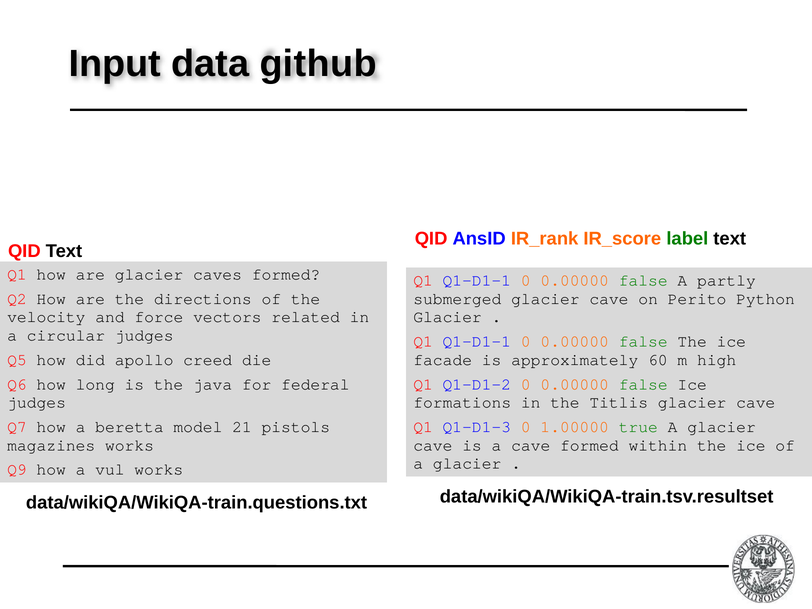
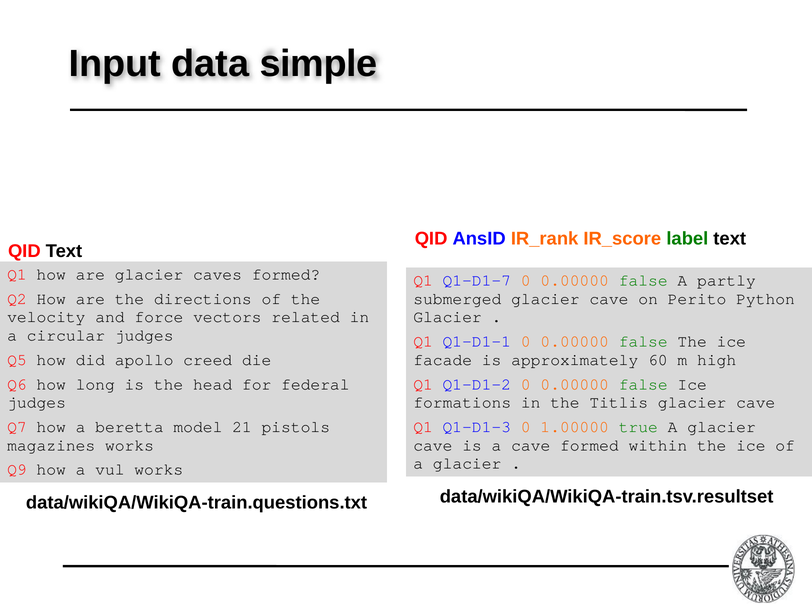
github: github -> simple
Q1-D1-1 at (477, 280): Q1-D1-1 -> Q1-D1-7
java: java -> head
